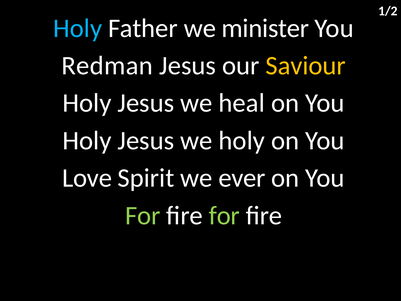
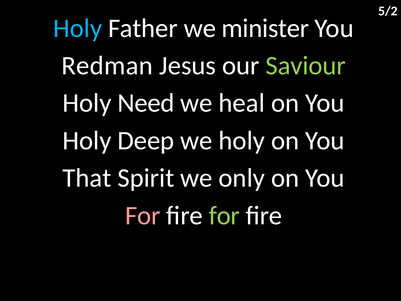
1/2: 1/2 -> 5/2
Saviour colour: yellow -> light green
Jesus at (146, 103): Jesus -> Need
Jesus at (146, 140): Jesus -> Deep
Love: Love -> That
ever: ever -> only
For at (143, 215) colour: light green -> pink
